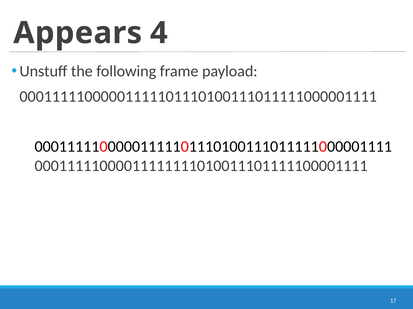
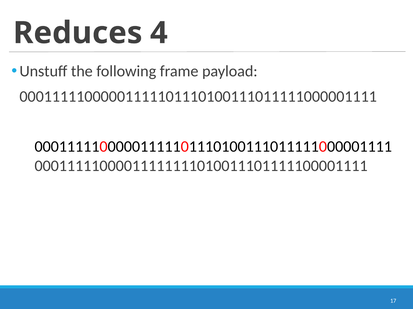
Appears: Appears -> Reduces
